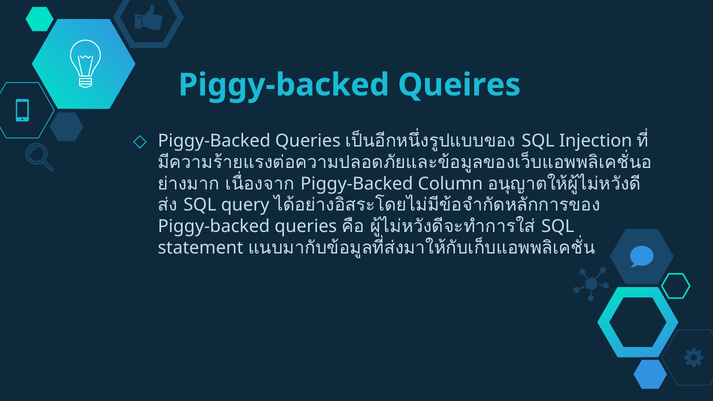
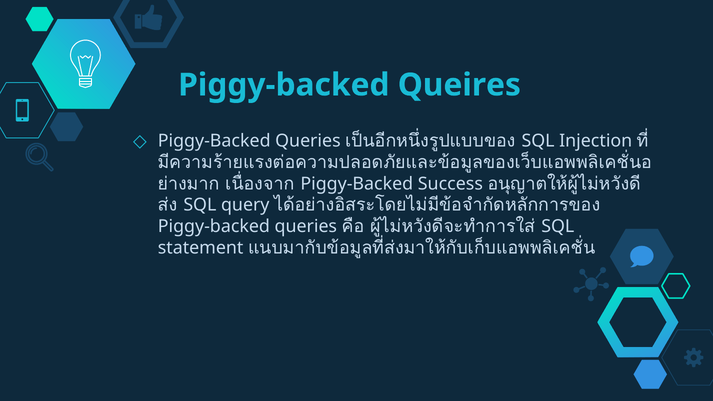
Column: Column -> Success
